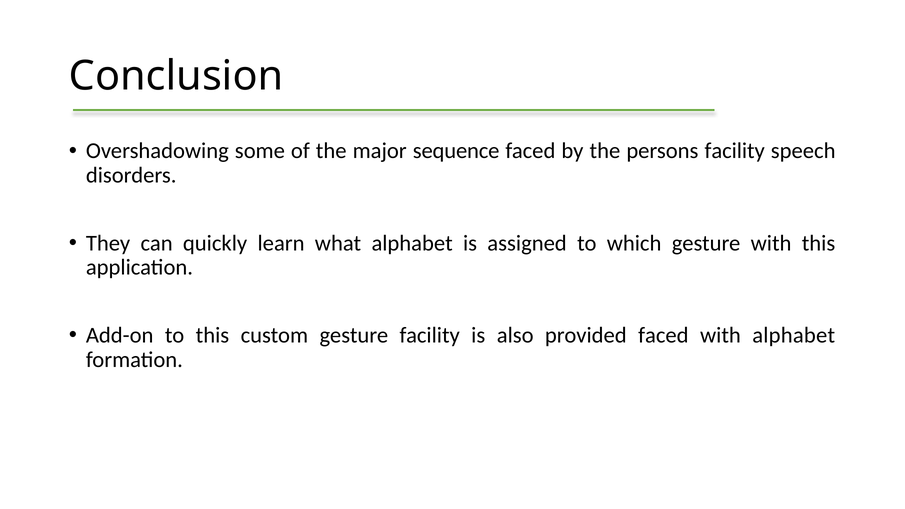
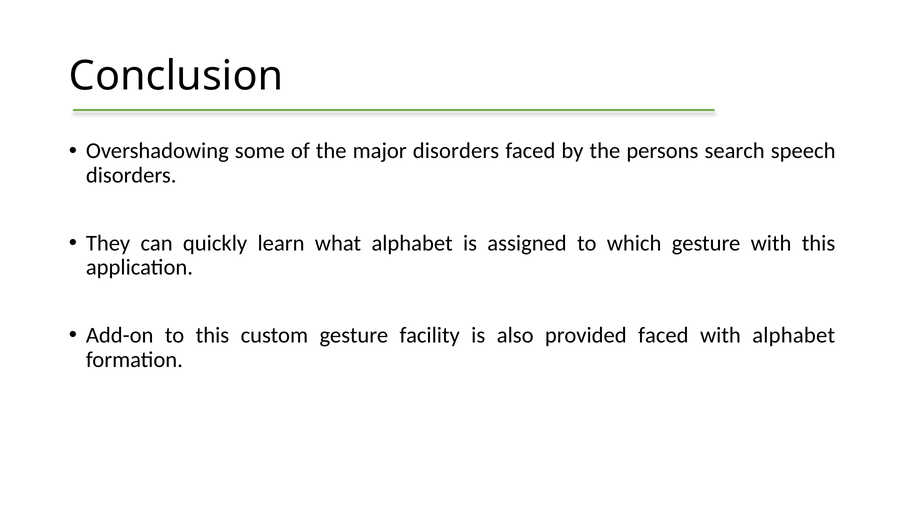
major sequence: sequence -> disorders
persons facility: facility -> search
